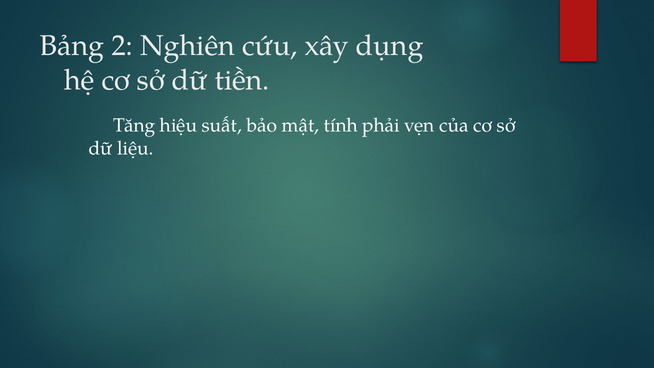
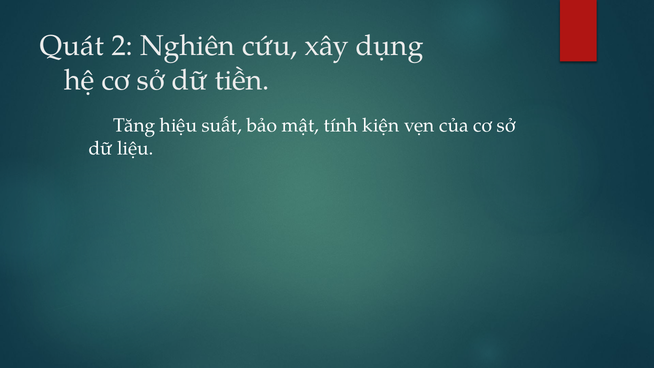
Bảng: Bảng -> Quát
phải: phải -> kiện
